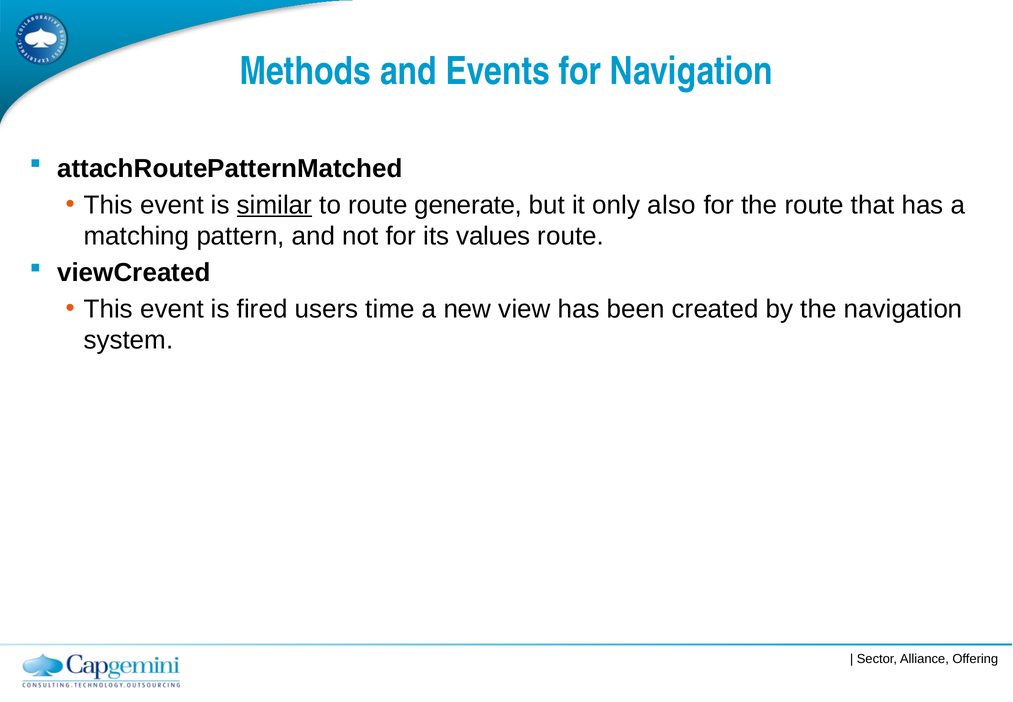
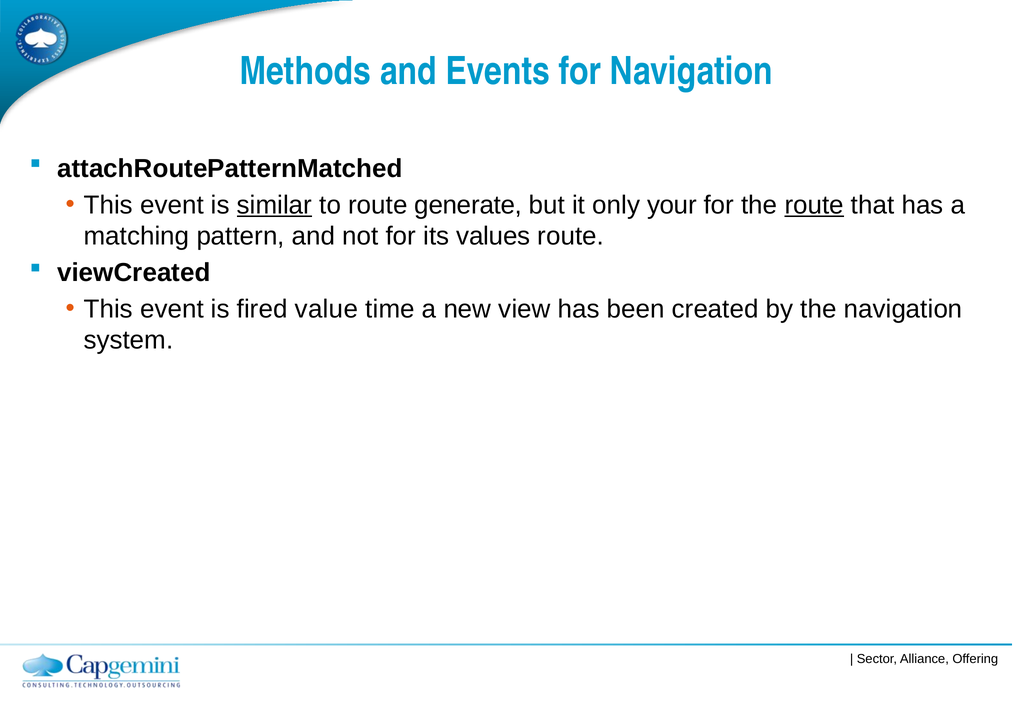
also: also -> your
route at (814, 205) underline: none -> present
users: users -> value
